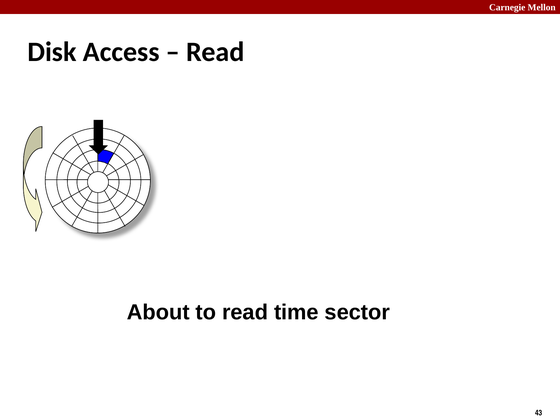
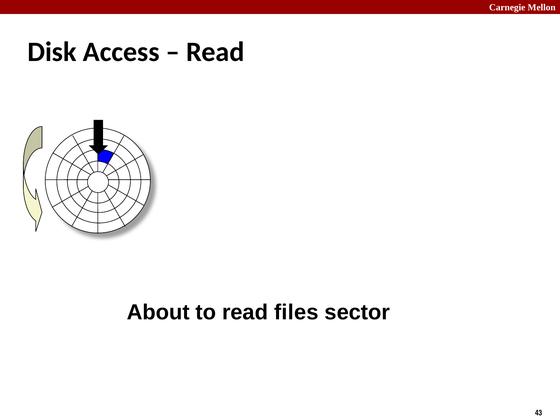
time: time -> files
